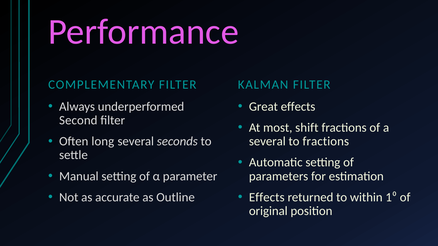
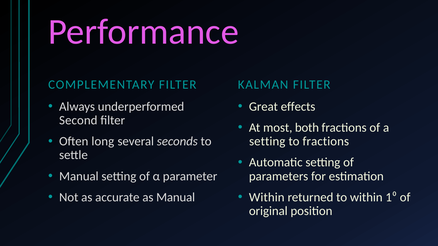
shift: shift -> both
several at (267, 142): several -> setting
as Outline: Outline -> Manual
Effects at (267, 198): Effects -> Within
